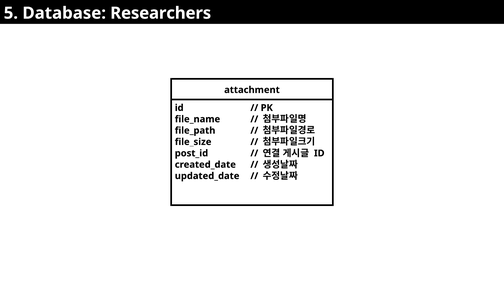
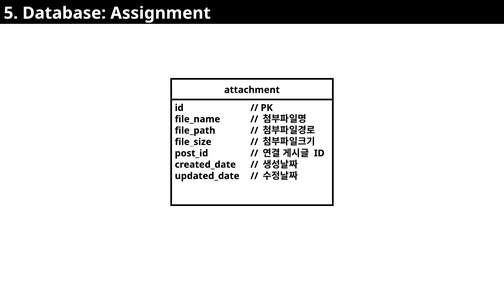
Researchers: Researchers -> Assignment
